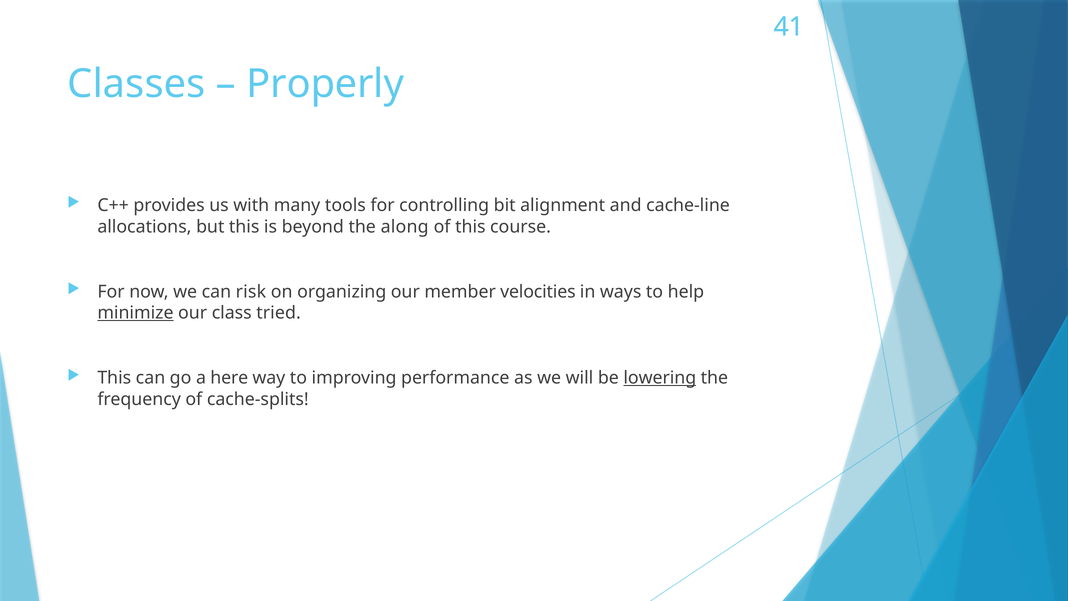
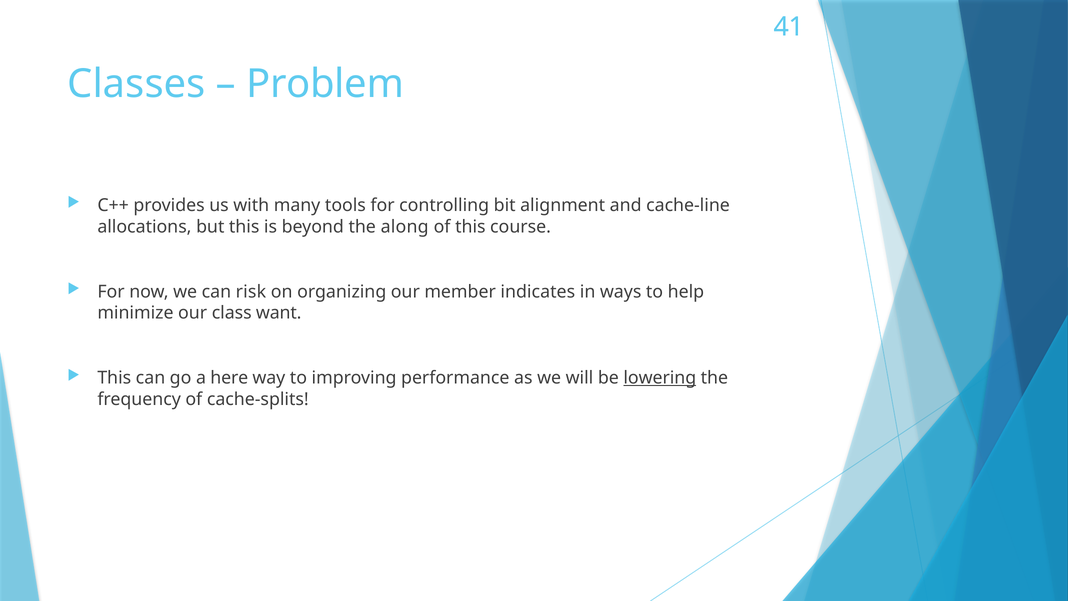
Properly: Properly -> Problem
velocities: velocities -> indicates
minimize underline: present -> none
tried: tried -> want
